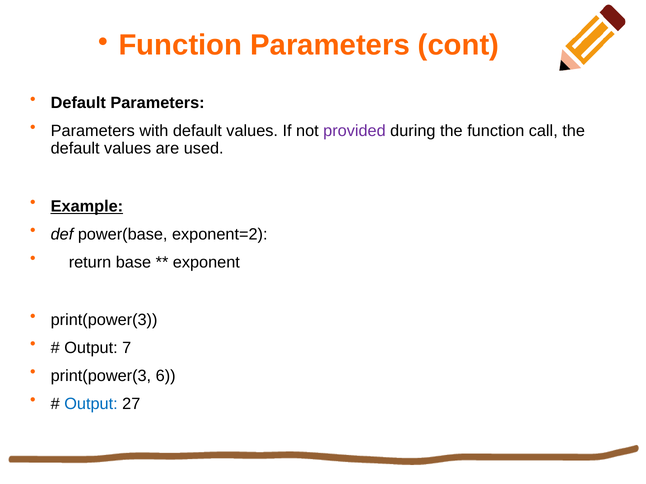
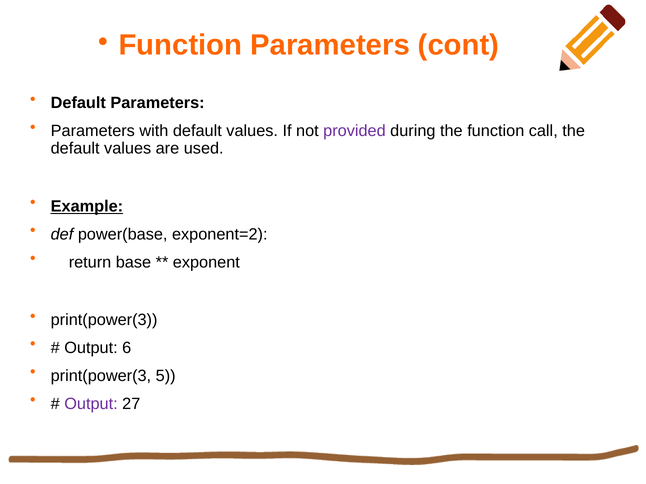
7: 7 -> 6
6: 6 -> 5
Output at (91, 404) colour: blue -> purple
